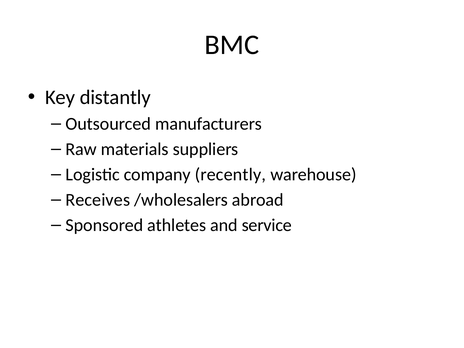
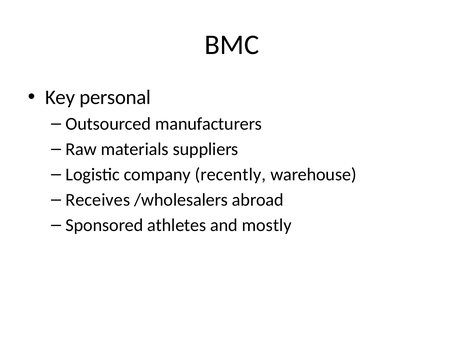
distantly: distantly -> personal
service: service -> mostly
